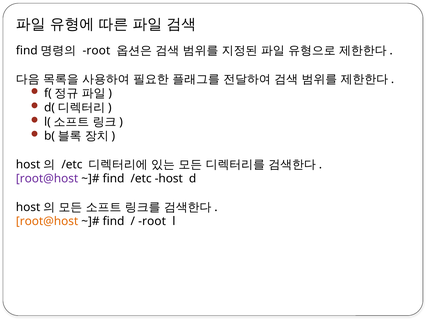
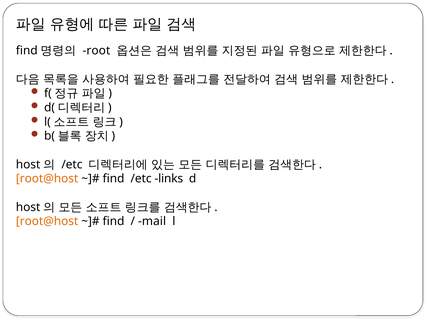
root@host at (47, 178) colour: purple -> orange
host: host -> links
root at (152, 221): root -> mail
